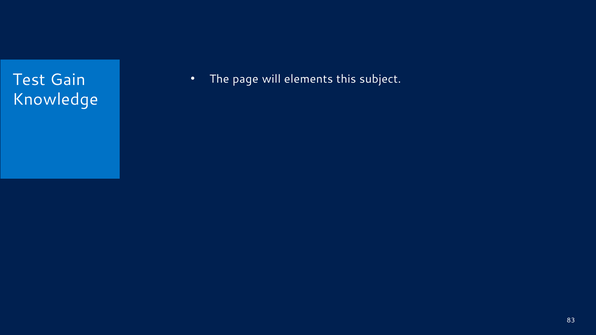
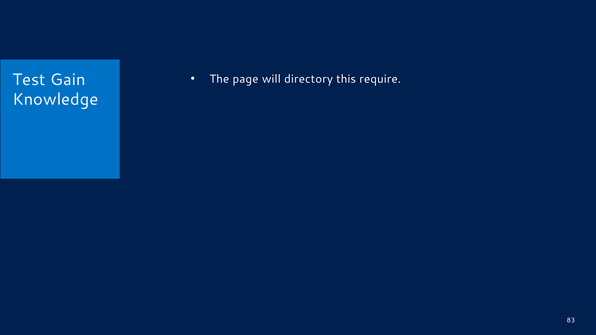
elements: elements -> directory
subject: subject -> require
